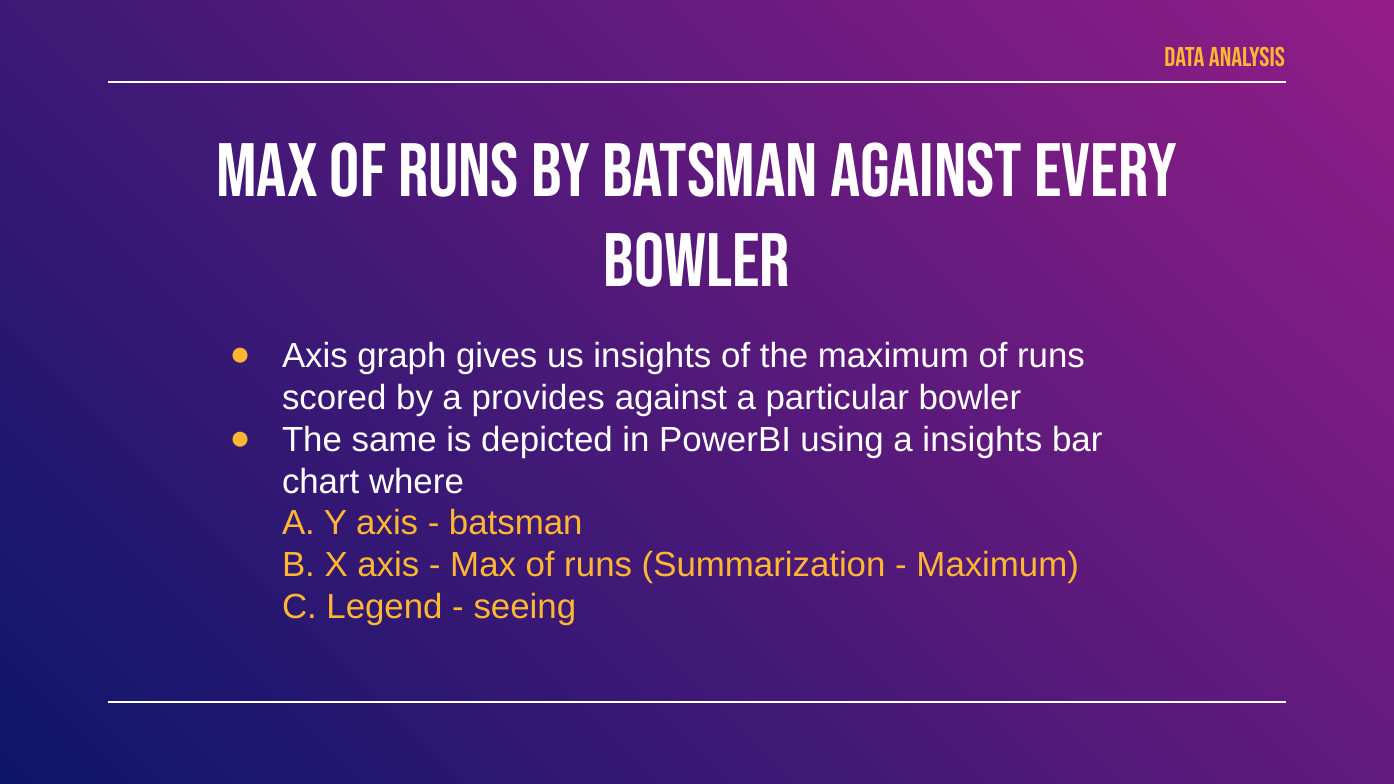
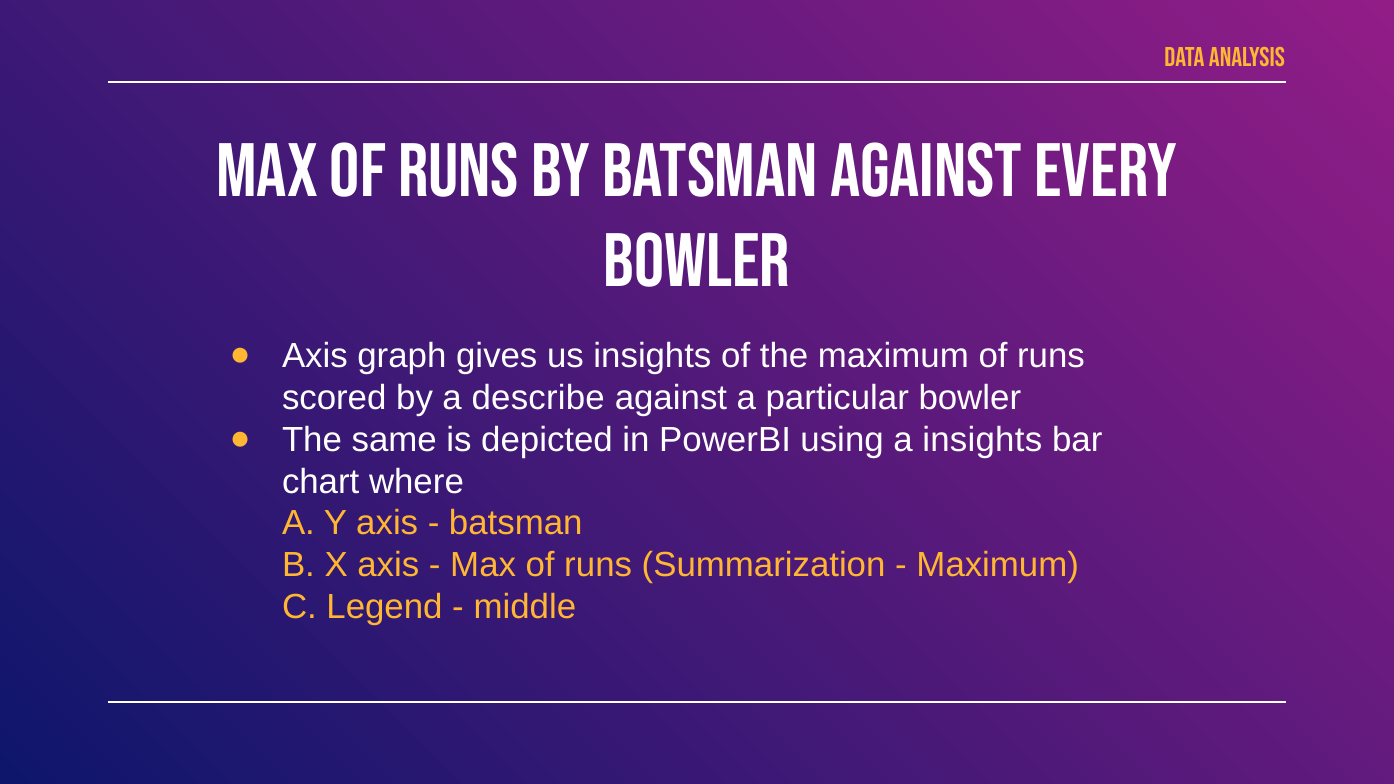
provides: provides -> describe
seeing: seeing -> middle
